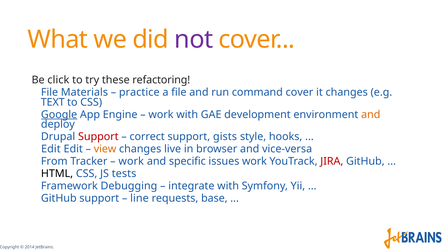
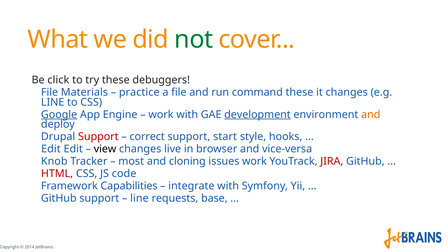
not colour: purple -> green
refactoring: refactoring -> debuggers
command cover: cover -> these
TEXT at (53, 102): TEXT -> LINE
development underline: none -> present
gists: gists -> start
view colour: orange -> black
From: From -> Knob
work at (131, 161): work -> most
specific: specific -> cloning
HTML colour: black -> red
tests: tests -> code
Debugging: Debugging -> Capabilities
